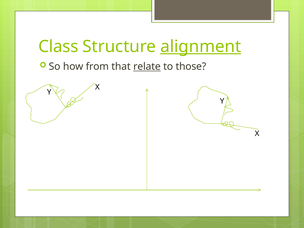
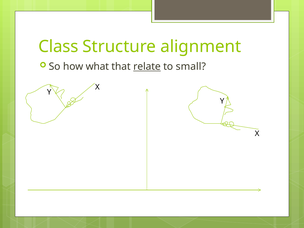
alignment underline: present -> none
from: from -> what
those: those -> small
